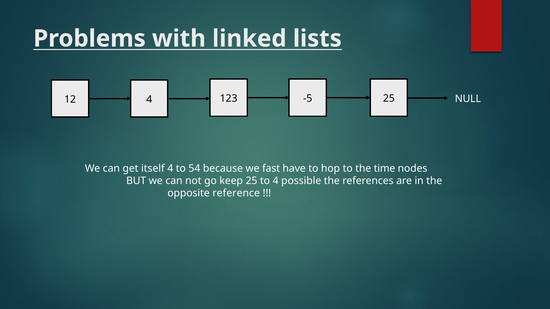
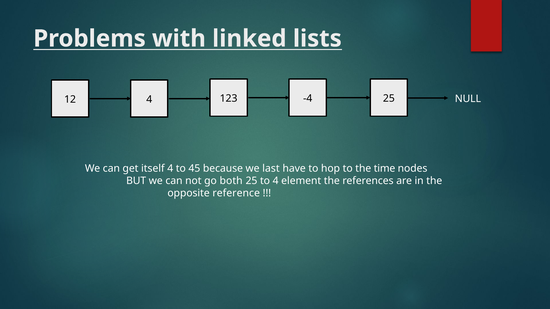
-5: -5 -> -4
54: 54 -> 45
fast: fast -> last
keep: keep -> both
possible: possible -> element
